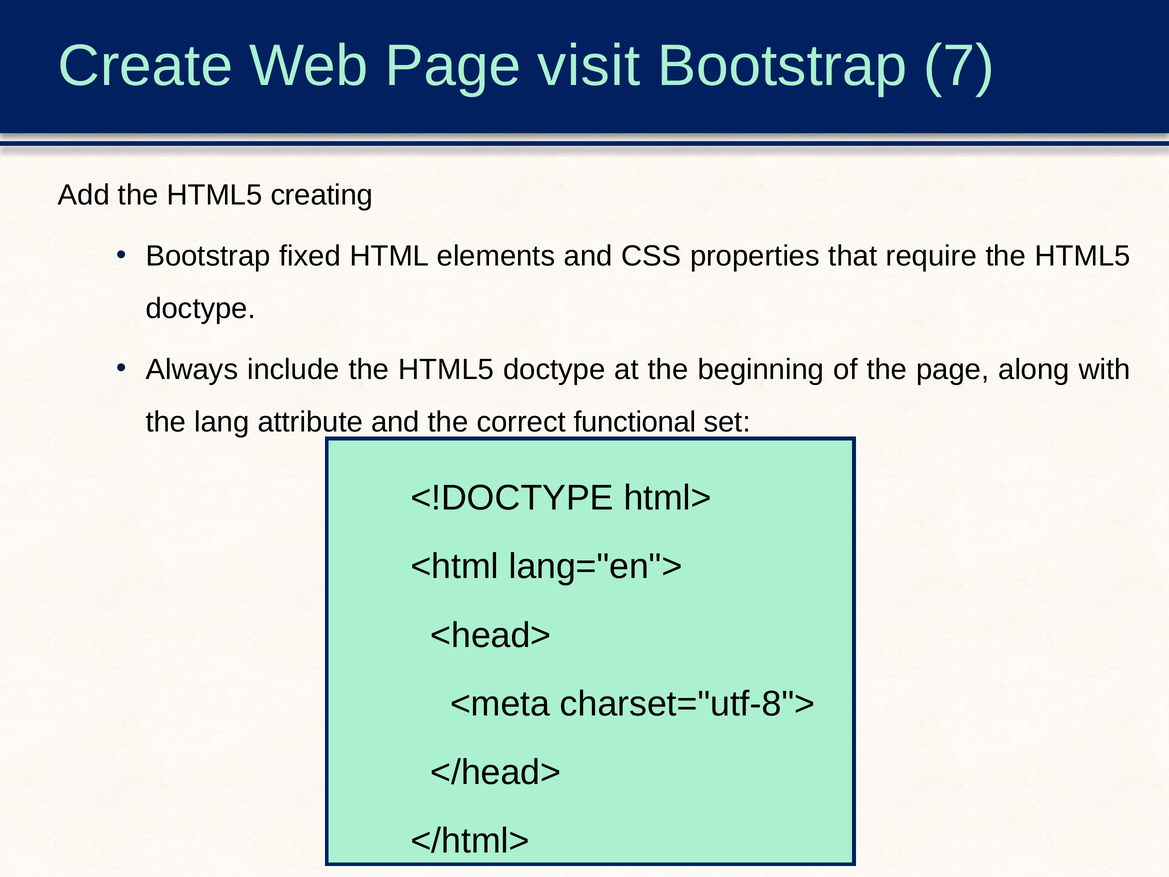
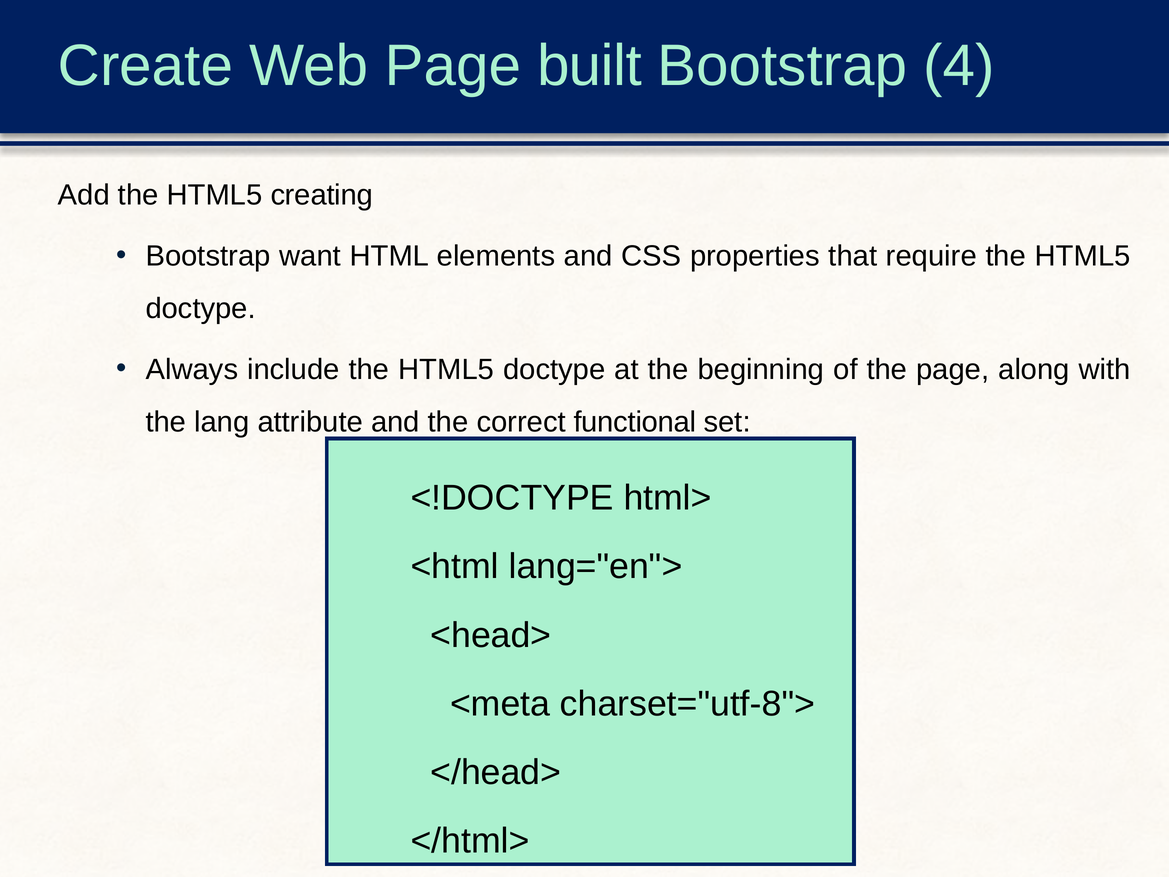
visit: visit -> built
7: 7 -> 4
fixed: fixed -> want
